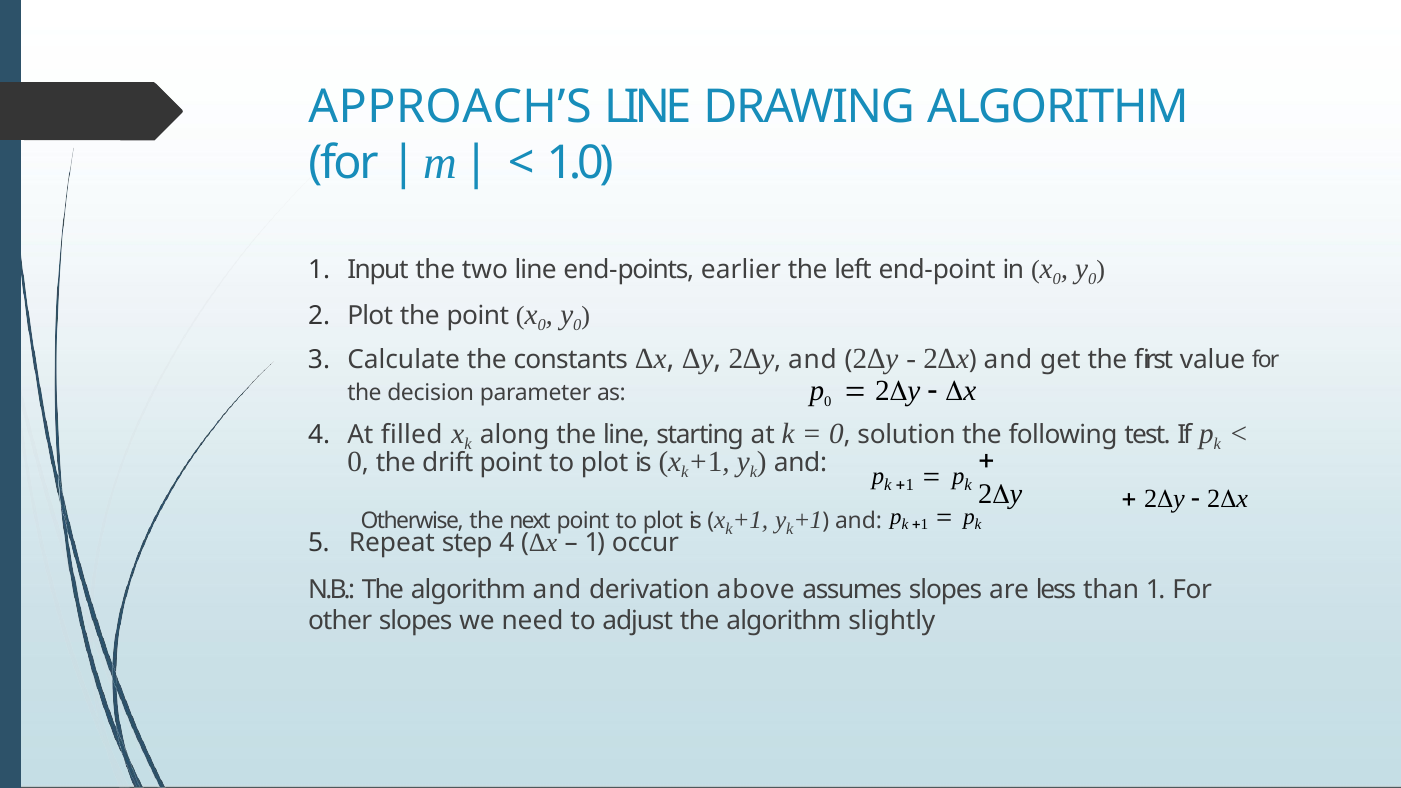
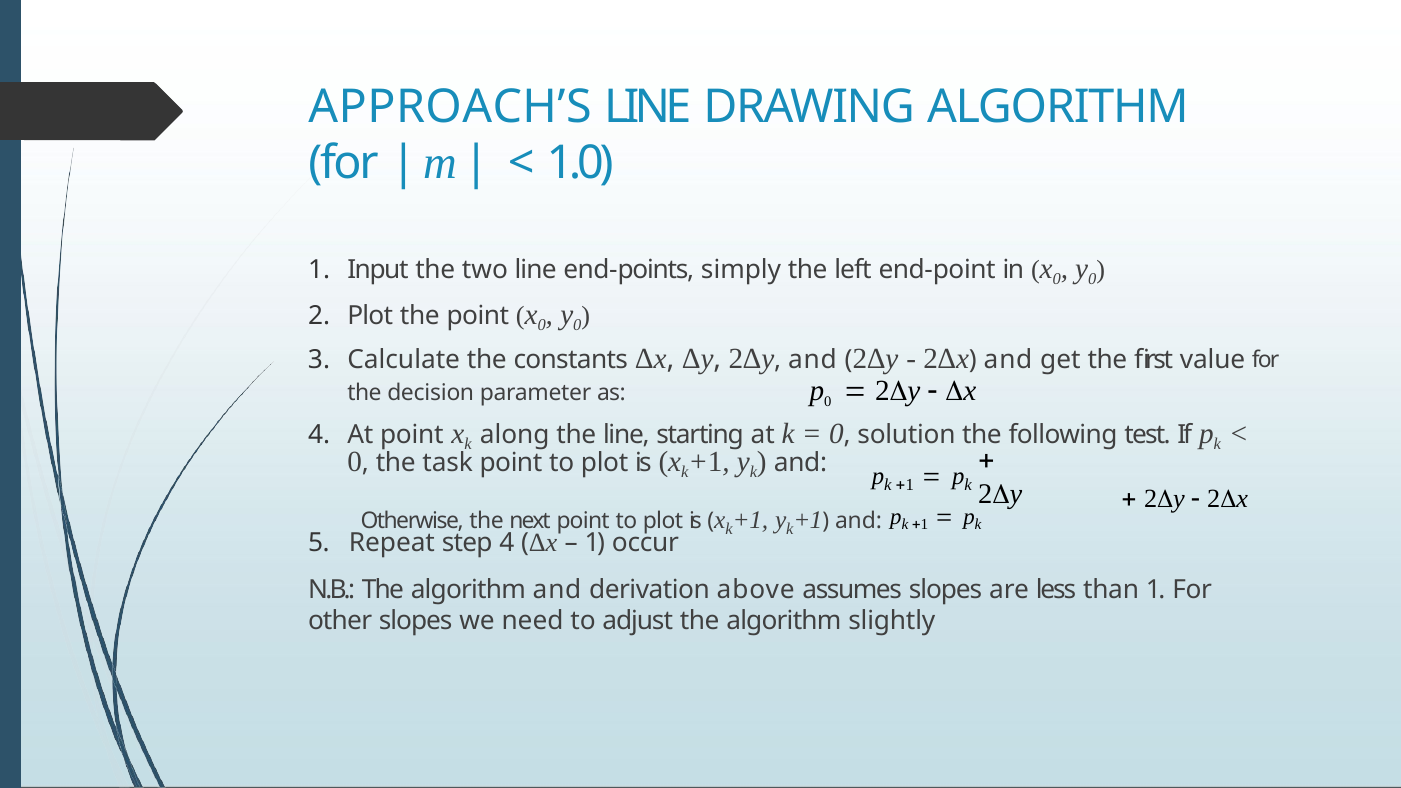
earlier: earlier -> simply
At filled: filled -> point
drift: drift -> task
